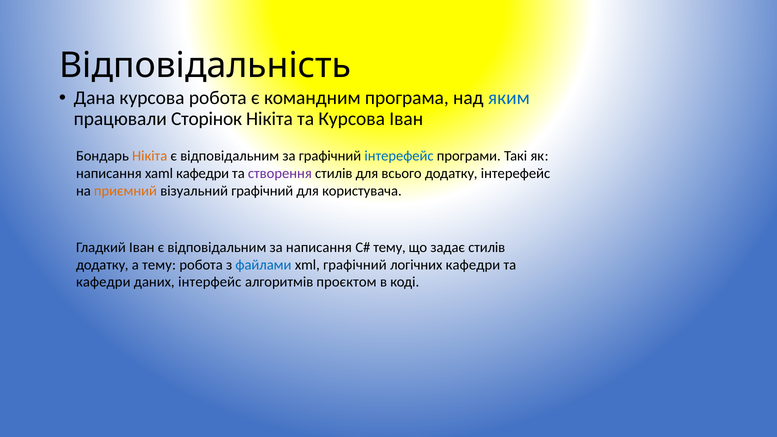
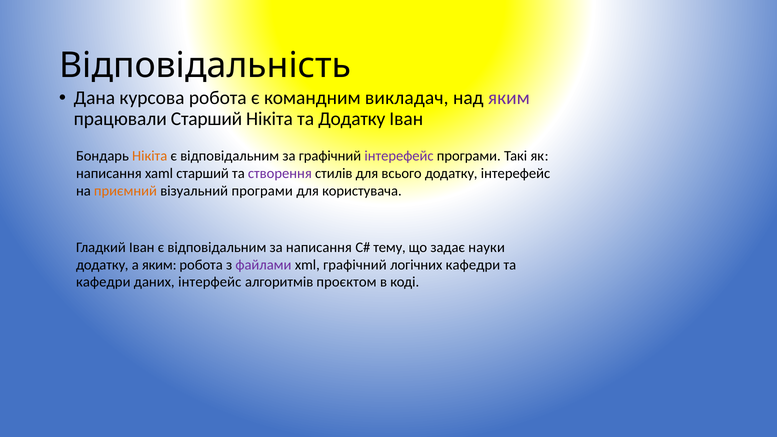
програма: програма -> викладач
яким at (509, 98) colour: blue -> purple
працювали Сторінок: Сторінок -> Старший
та Курсова: Курсова -> Додатку
інтерефейс at (399, 156) colour: blue -> purple
xaml кафедри: кафедри -> старший
візуальний графічний: графічний -> програми
задає стилів: стилів -> науки
а тему: тему -> яким
файлами colour: blue -> purple
